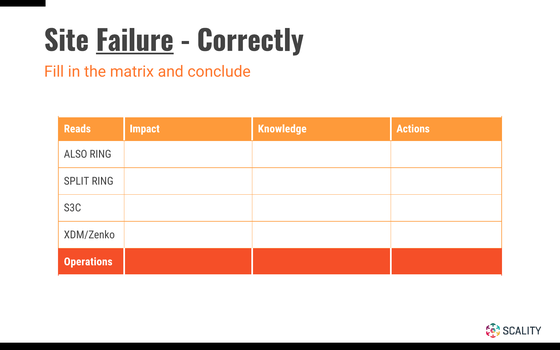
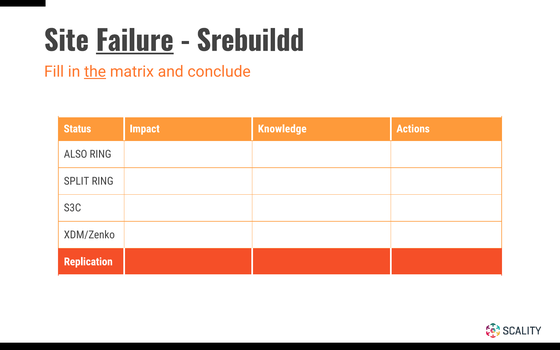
Correctly: Correctly -> Srebuildd
the underline: none -> present
Reads: Reads -> Status
Operations: Operations -> Replication
